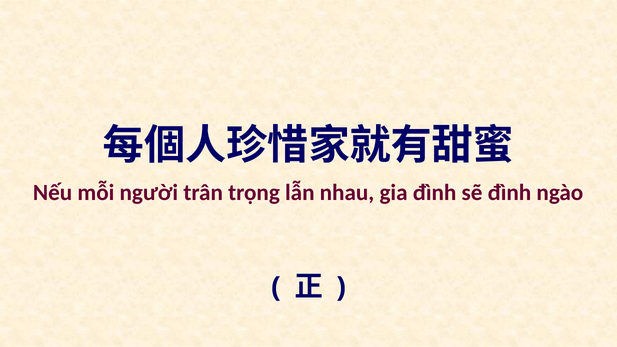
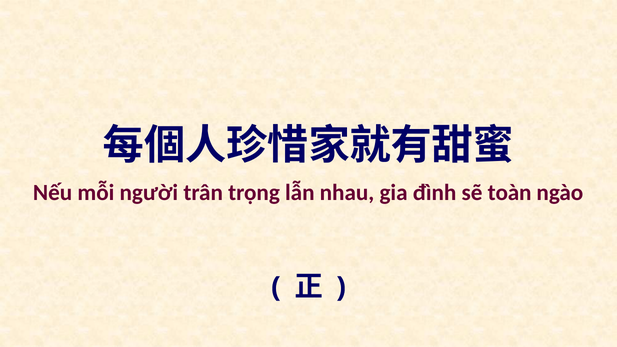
sẽ đình: đình -> toàn
